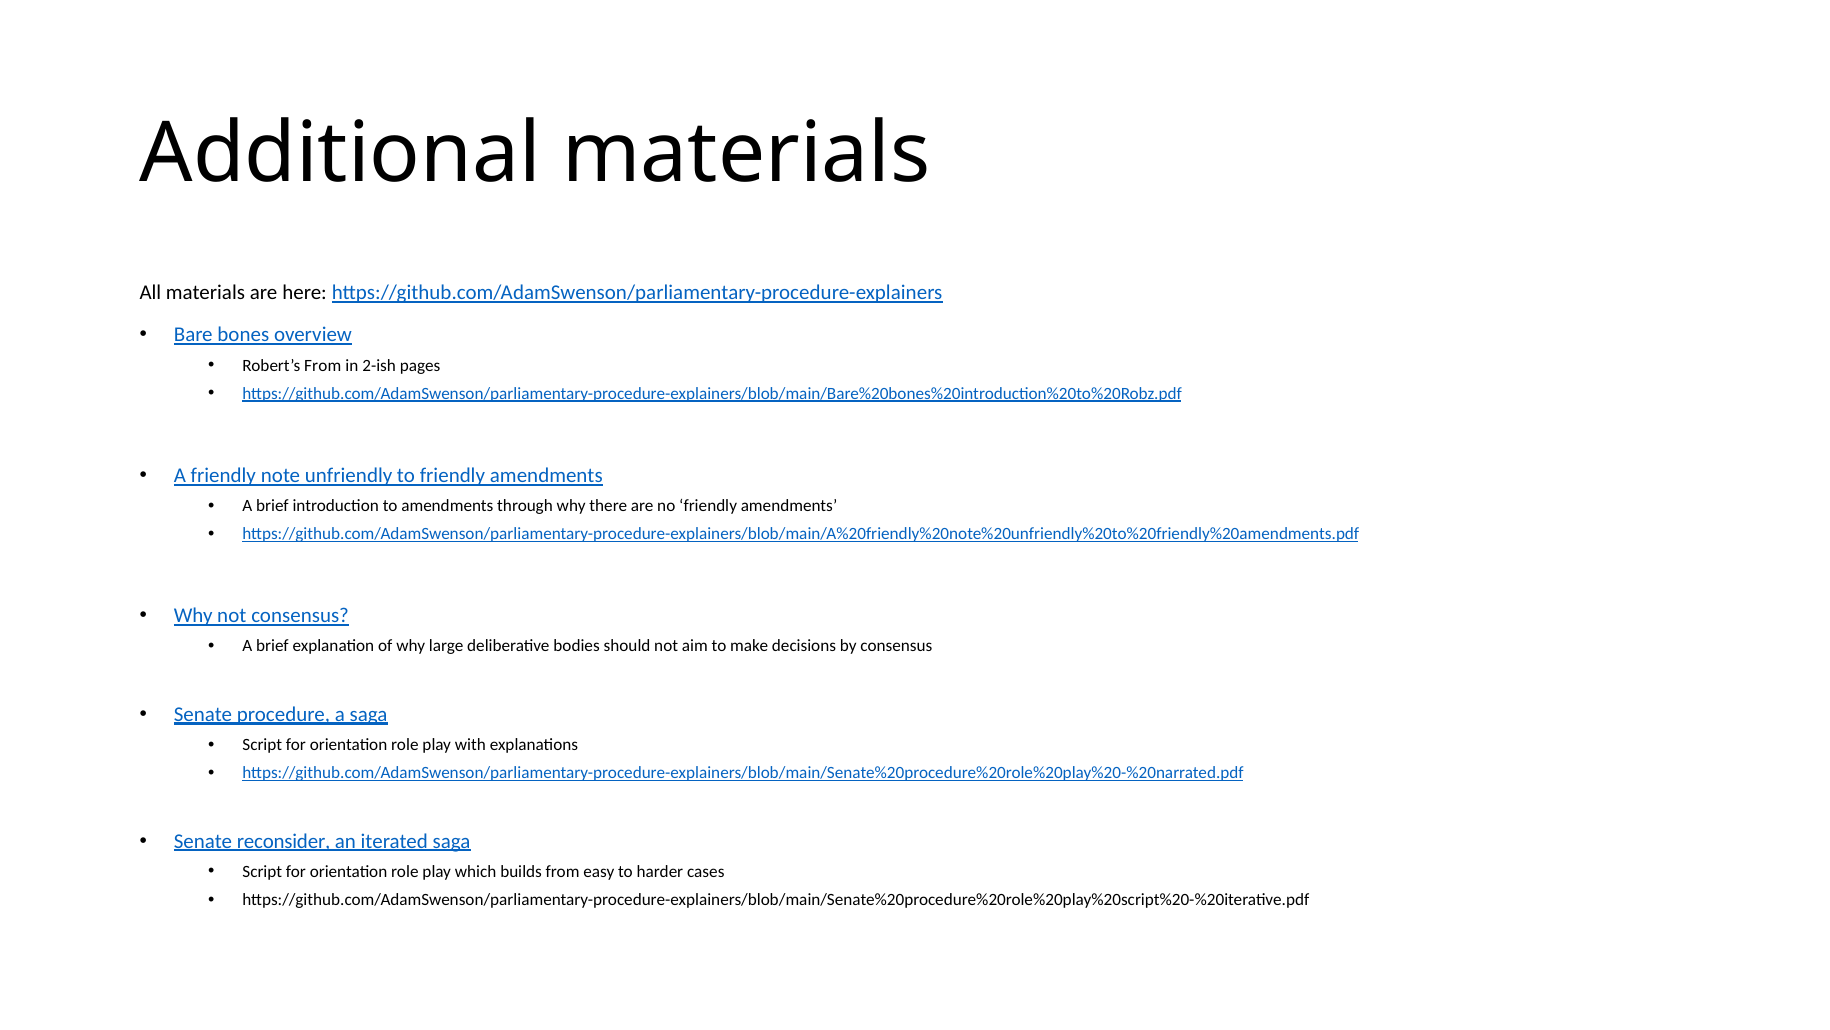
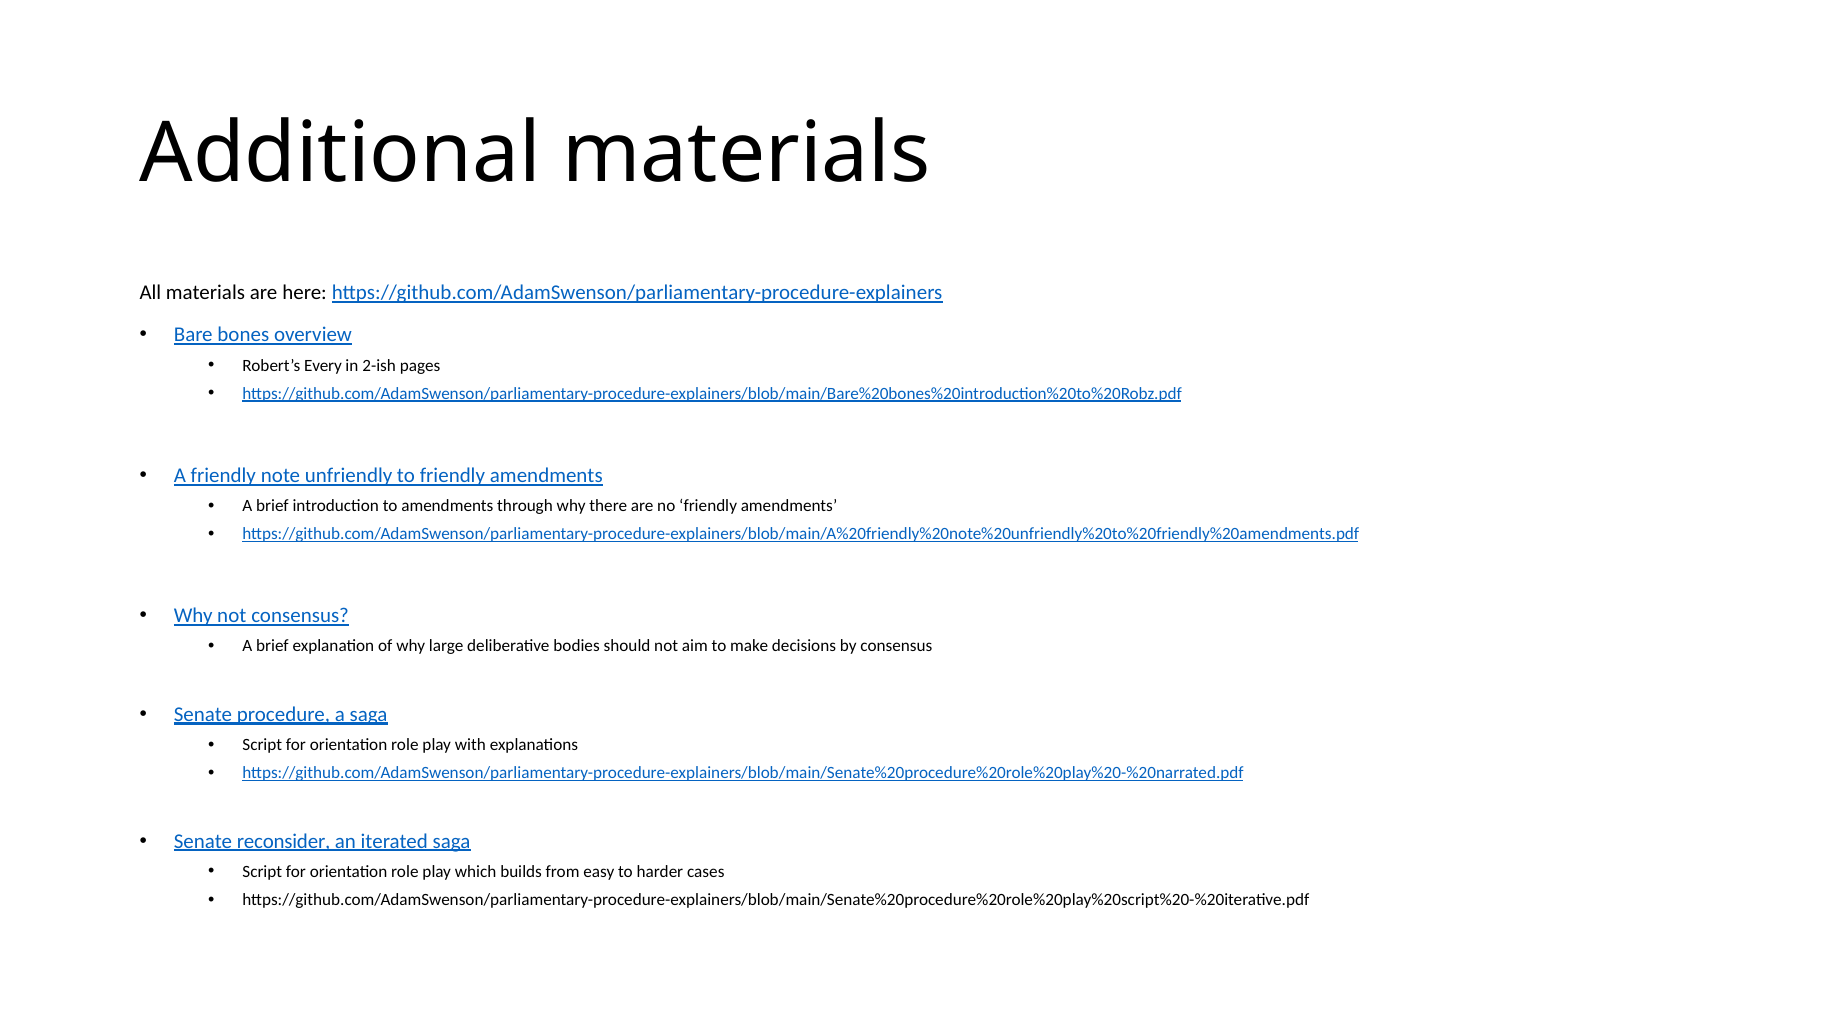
Robert’s From: From -> Every
